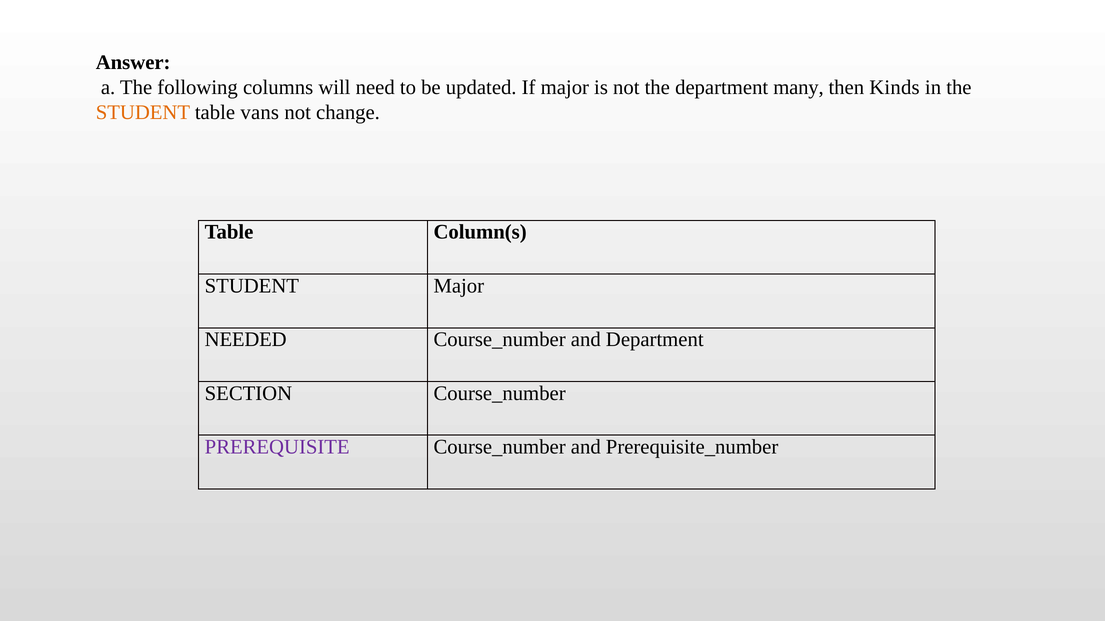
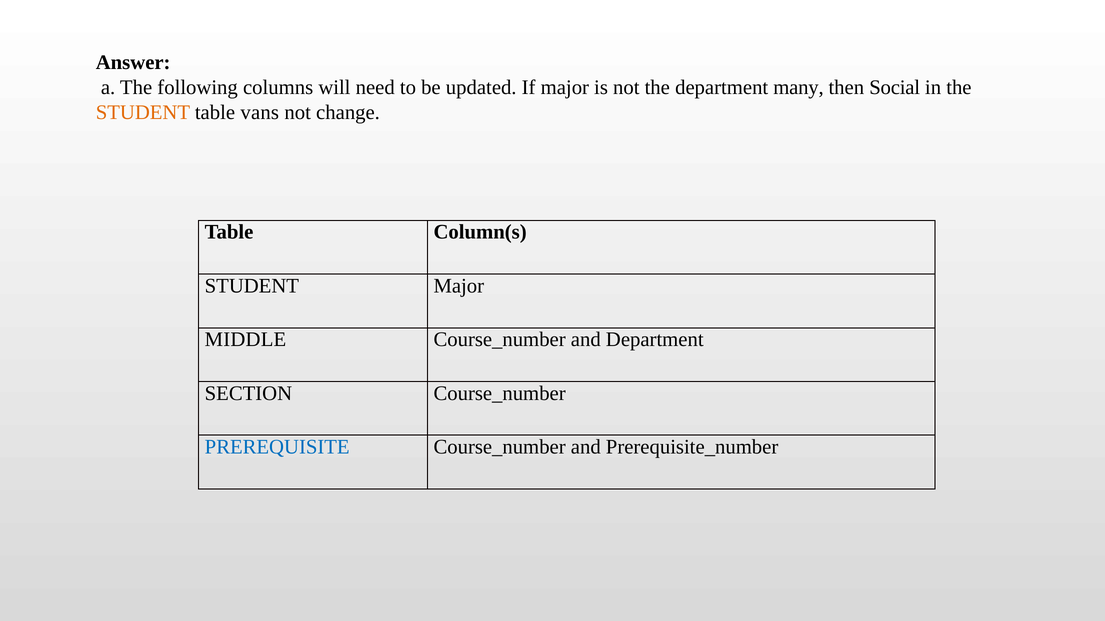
Kinds: Kinds -> Social
NEEDED: NEEDED -> MIDDLE
PREREQUISITE colour: purple -> blue
